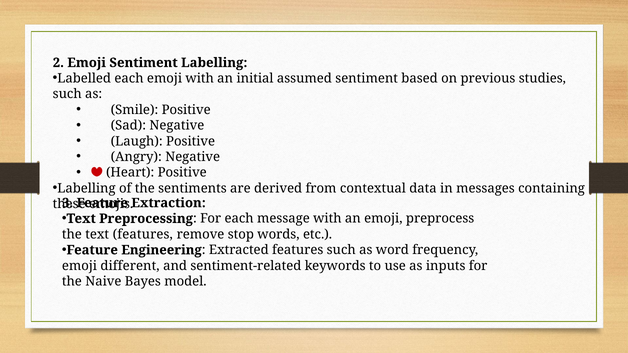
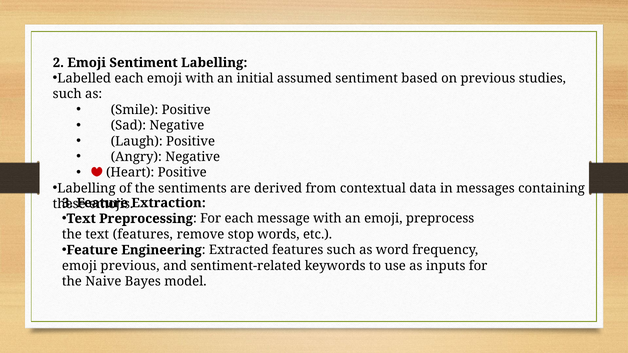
emoji different: different -> previous
